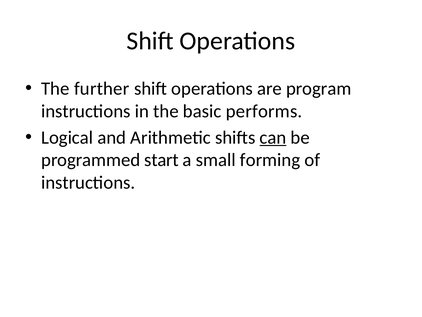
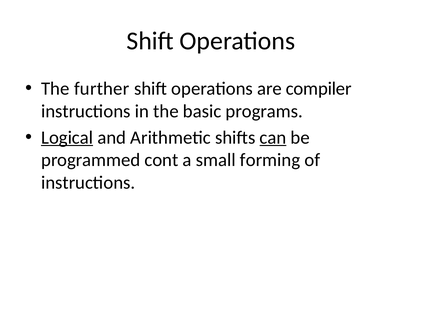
program: program -> compiler
performs: performs -> programs
Logical underline: none -> present
start: start -> cont
